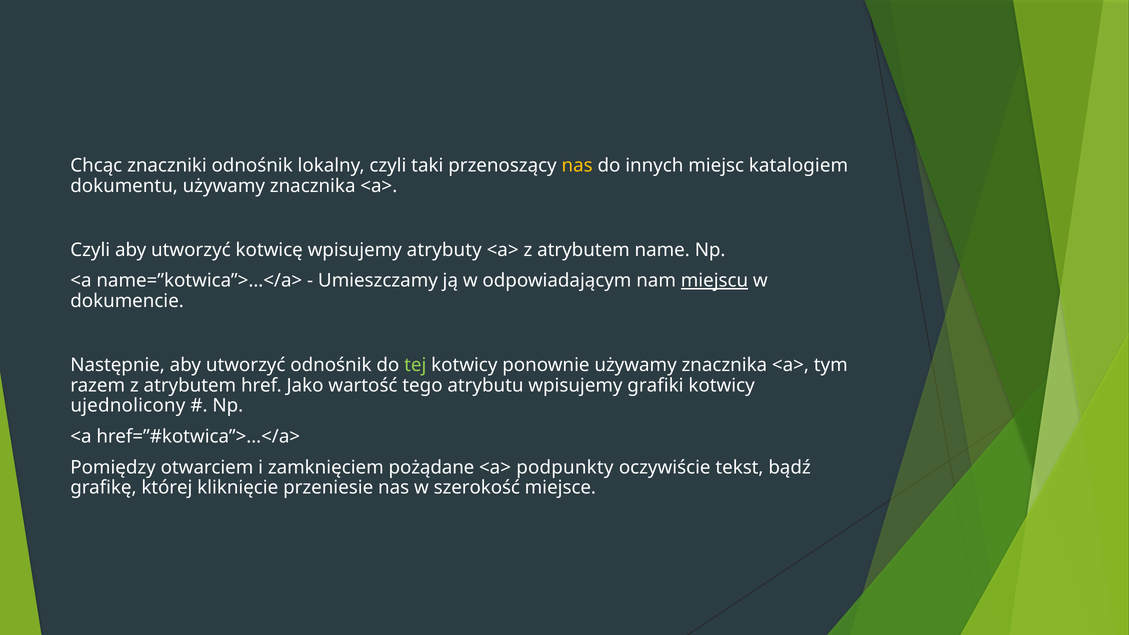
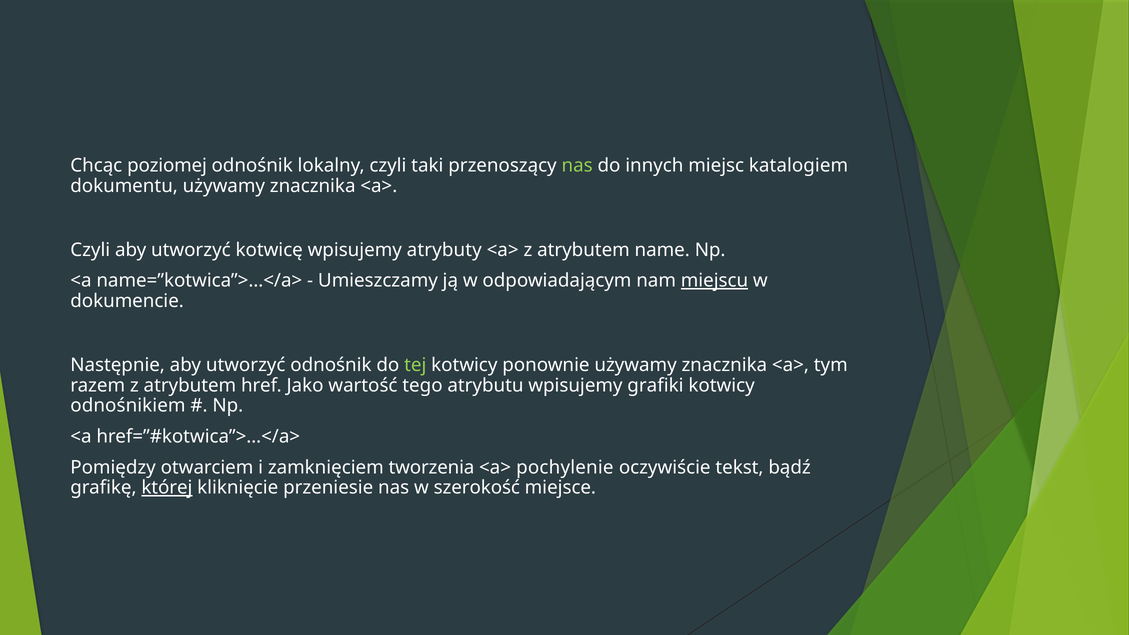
znaczniki: znaczniki -> poziomej
nas at (577, 166) colour: yellow -> light green
ujednolicony: ujednolicony -> odnośnikiem
pożądane: pożądane -> tworzenia
podpunkty: podpunkty -> pochylenie
której underline: none -> present
